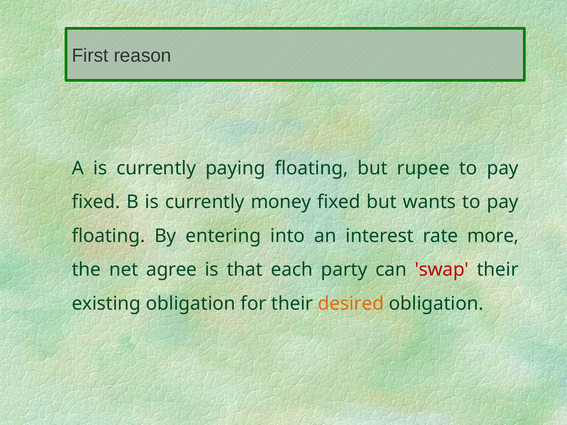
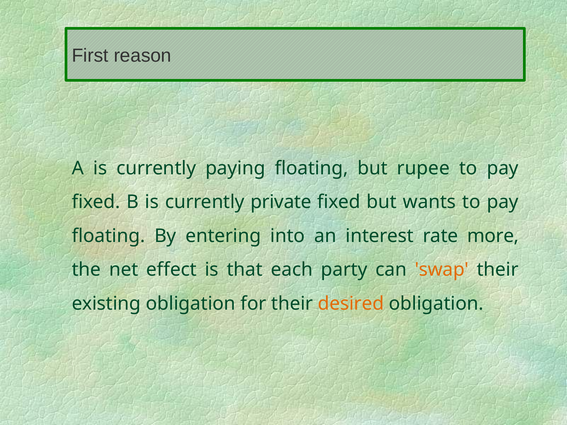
money: money -> private
agree: agree -> effect
swap colour: red -> orange
